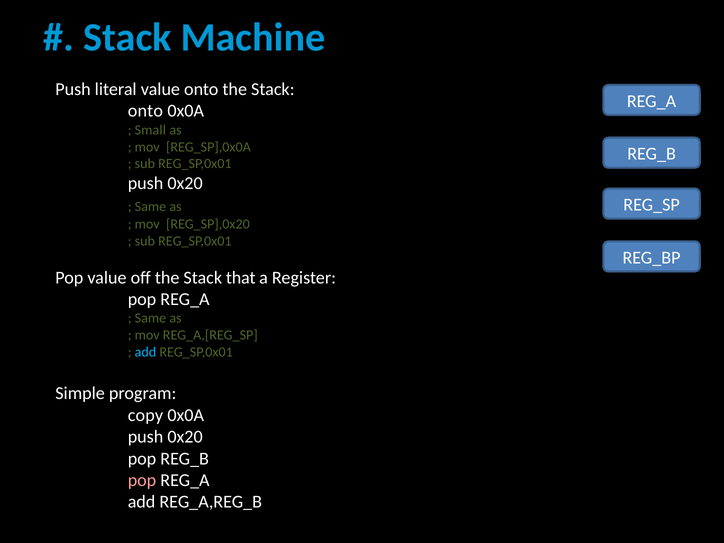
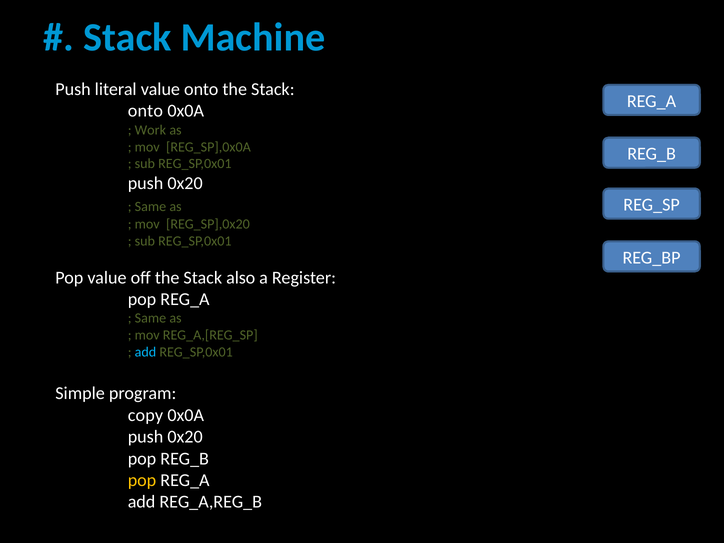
Small: Small -> Work
that: that -> also
pop at (142, 480) colour: pink -> yellow
